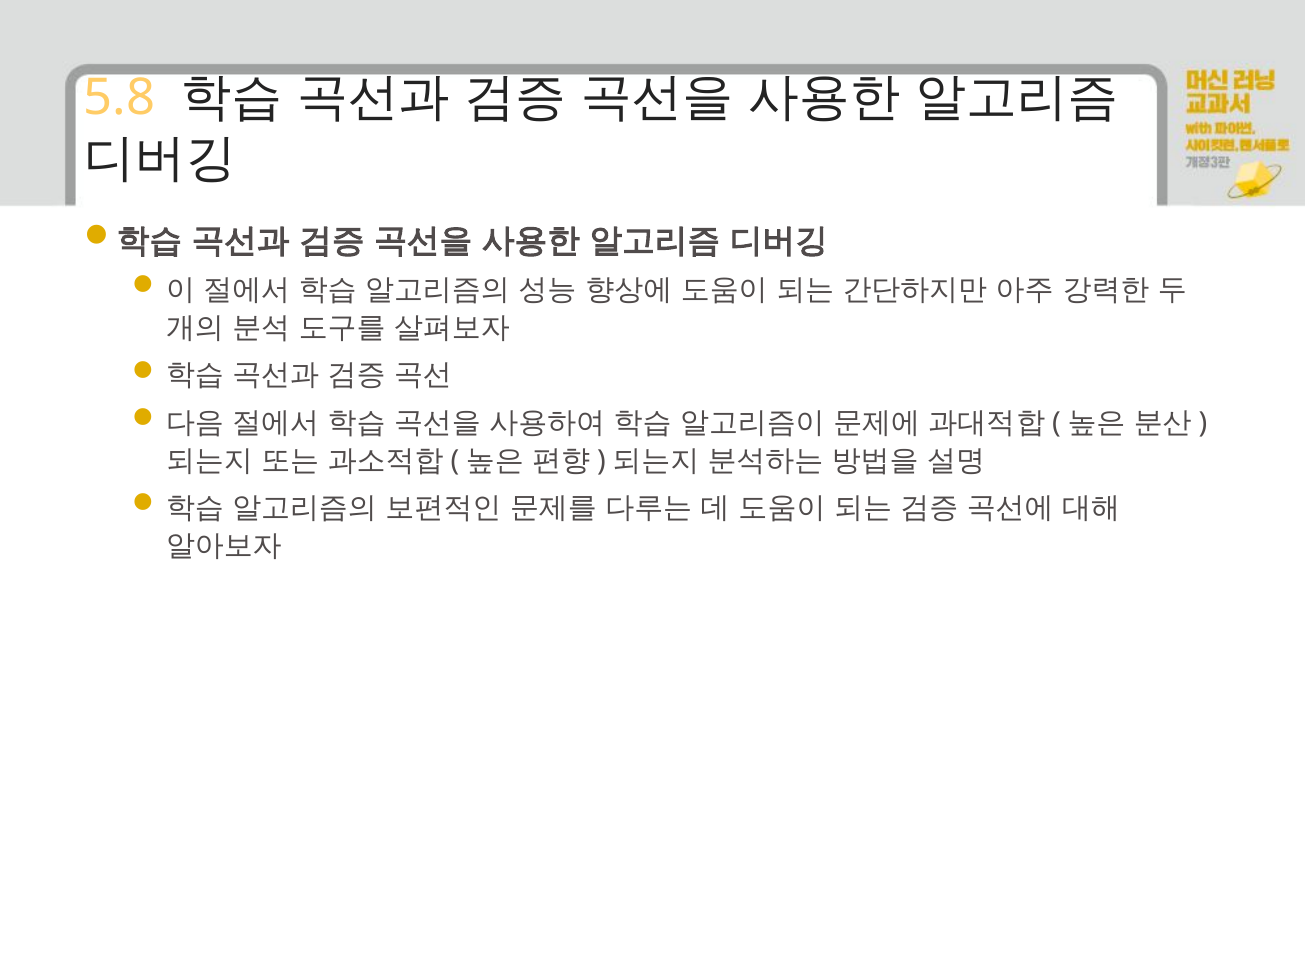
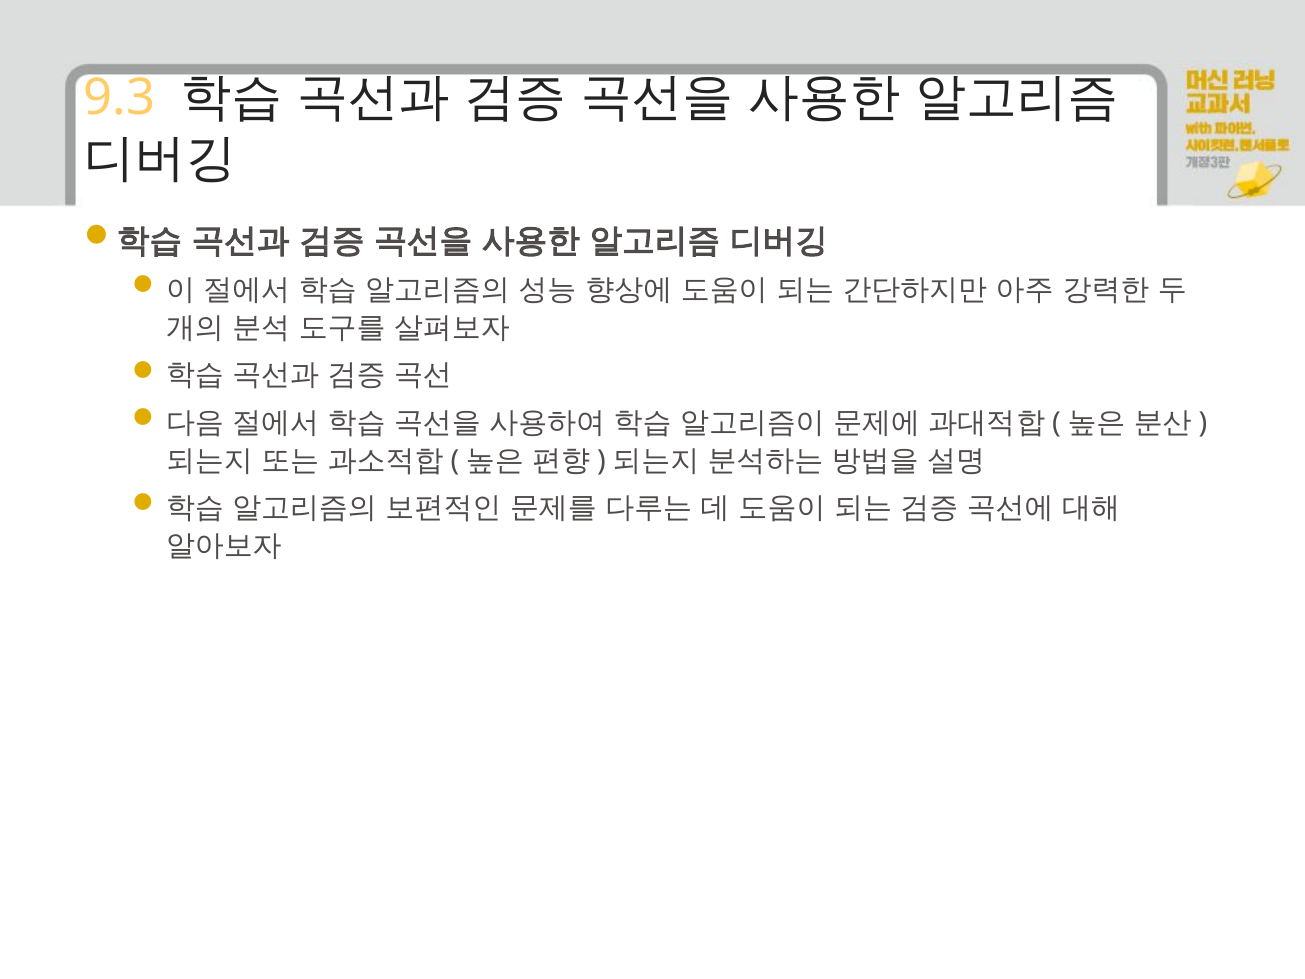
5.8: 5.8 -> 9.3
